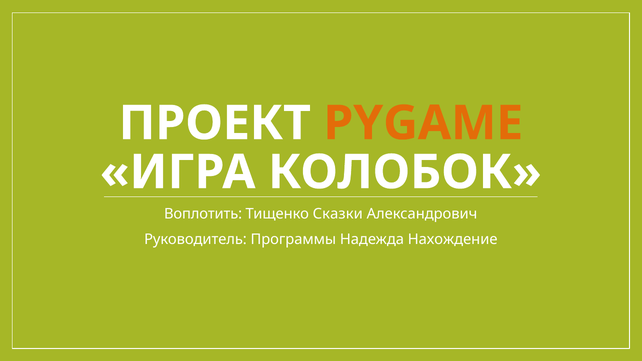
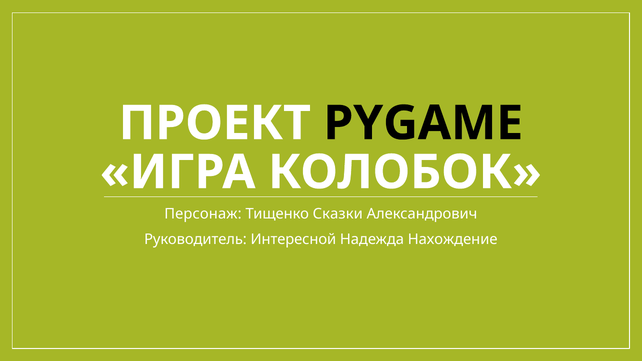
PYGAME colour: orange -> black
Воплотить: Воплотить -> Персонаж
Программы: Программы -> Интересной
